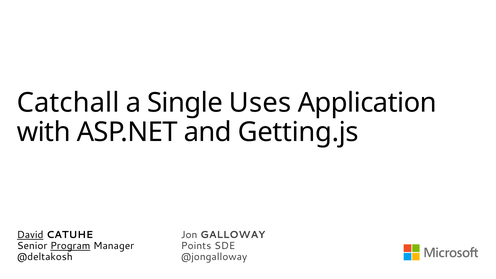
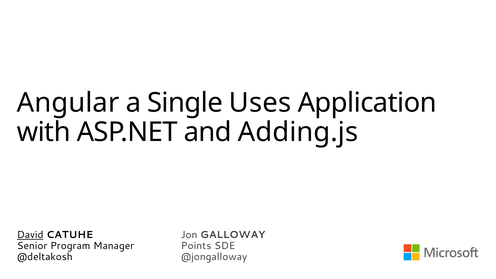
Catchall: Catchall -> Angular
Getting.js: Getting.js -> Adding.js
Program underline: present -> none
